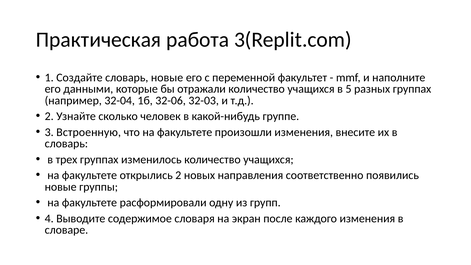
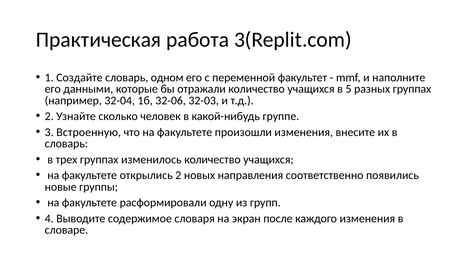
словарь новые: новые -> одном
